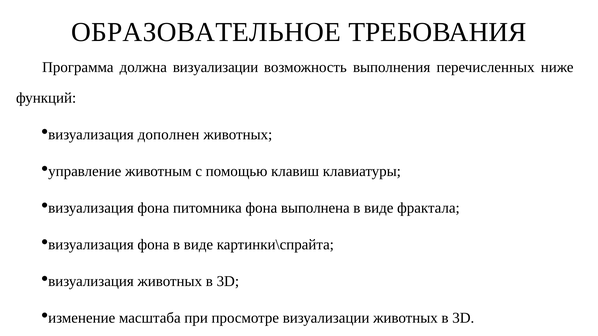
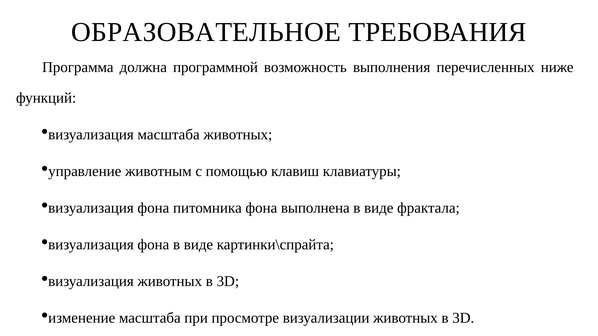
должна визуализации: визуализации -> программной
дополнен at (169, 135): дополнен -> масштаба
